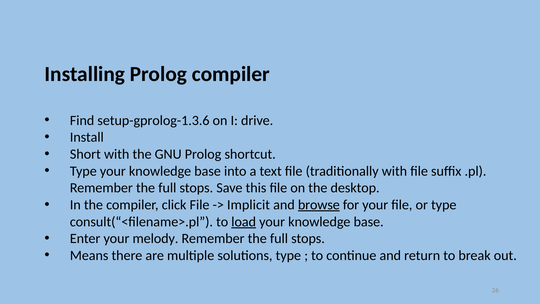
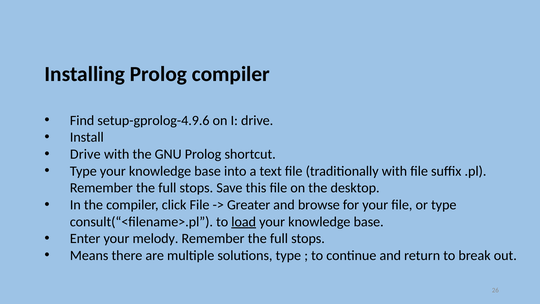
setup-gprolog-1.3.6: setup-gprolog-1.3.6 -> setup-gprolog-4.9.6
Short at (85, 154): Short -> Drive
Implicit: Implicit -> Greater
browse underline: present -> none
